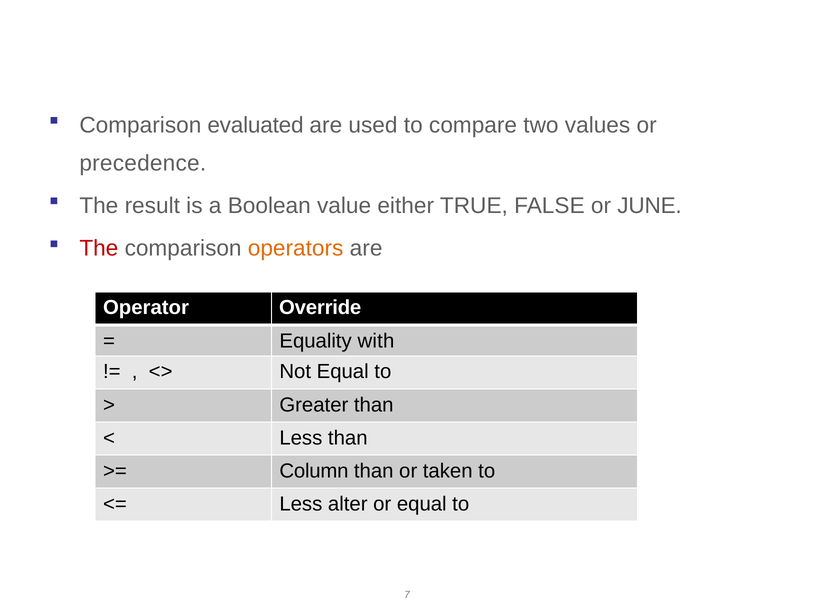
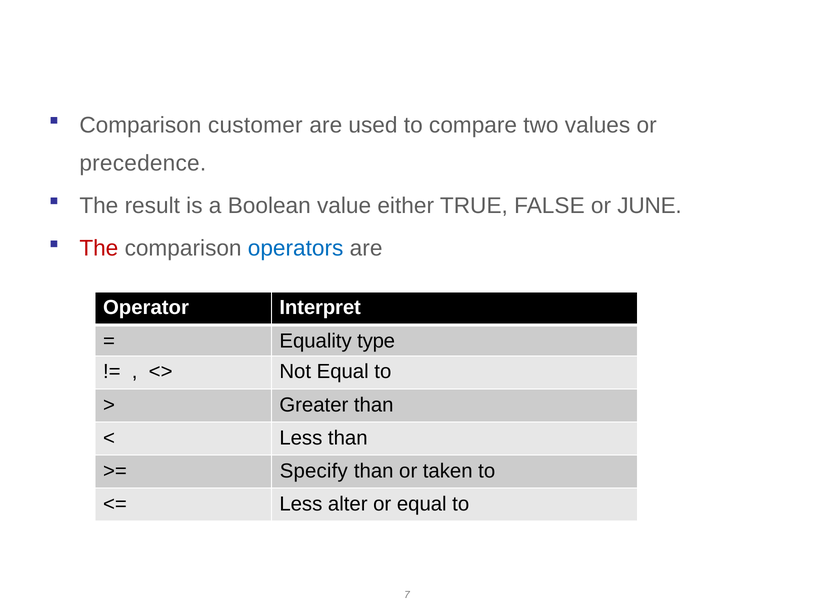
evaluated: evaluated -> customer
operators at (296, 248) colour: orange -> blue
Override: Override -> Interpret
with: with -> type
Column: Column -> Specify
